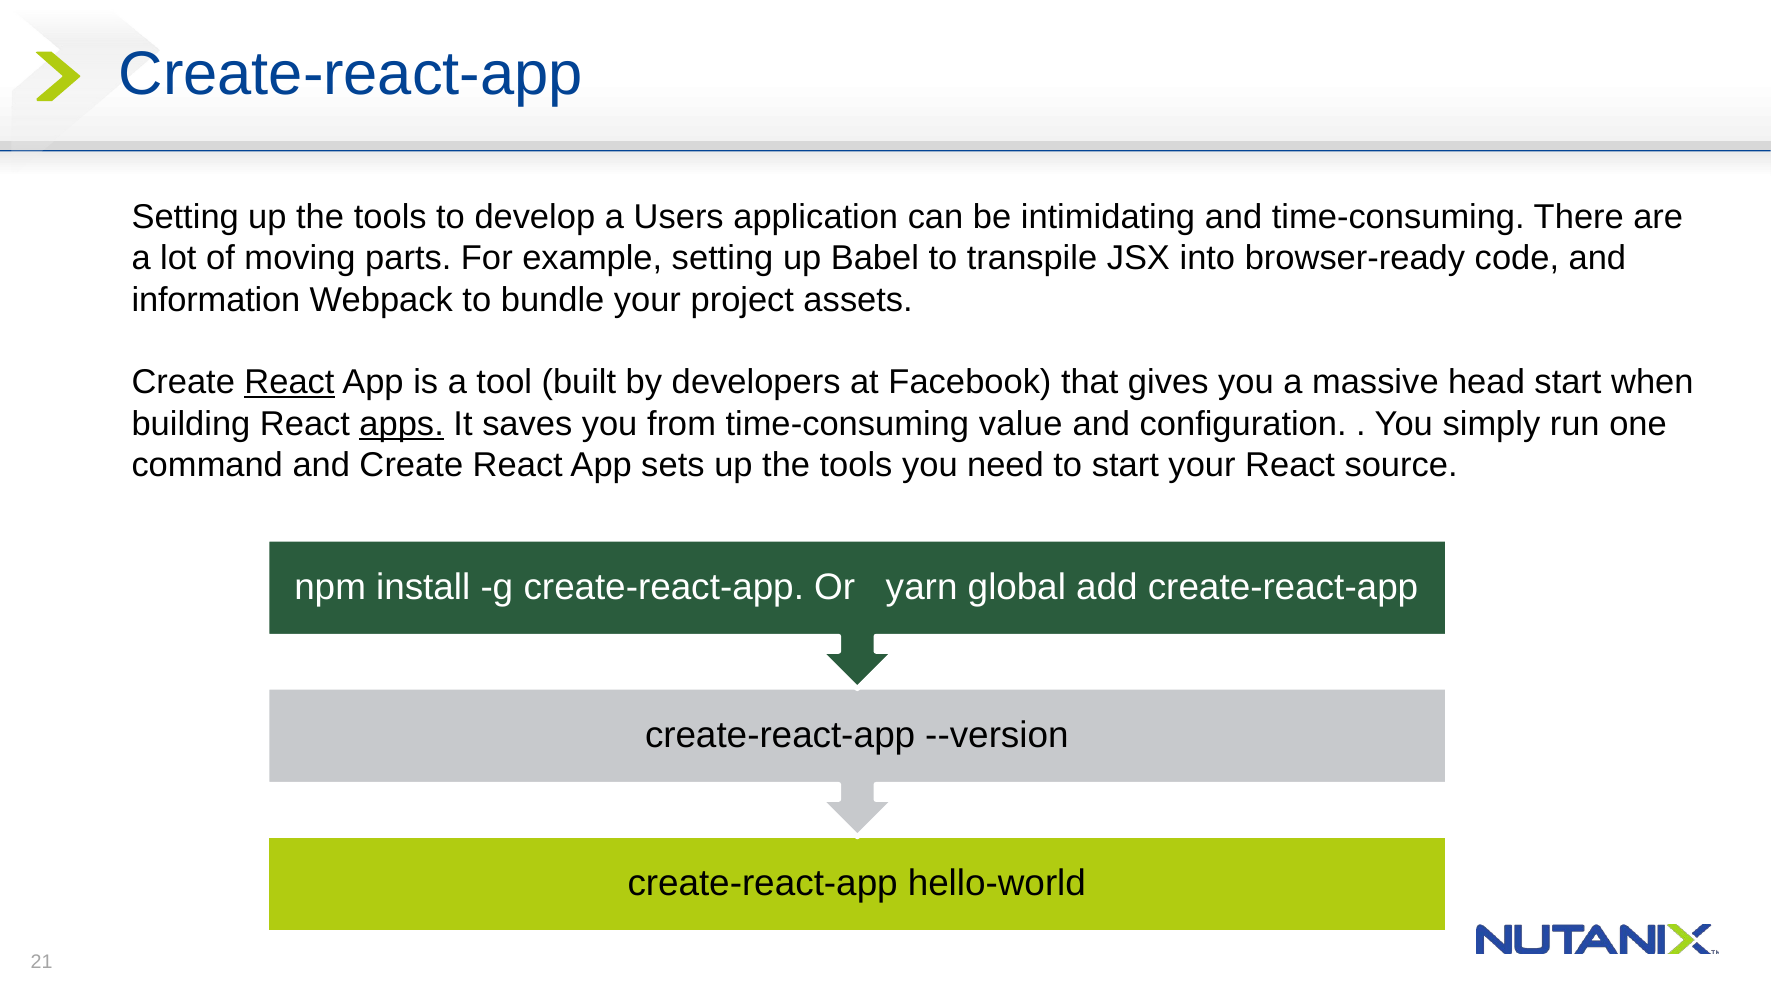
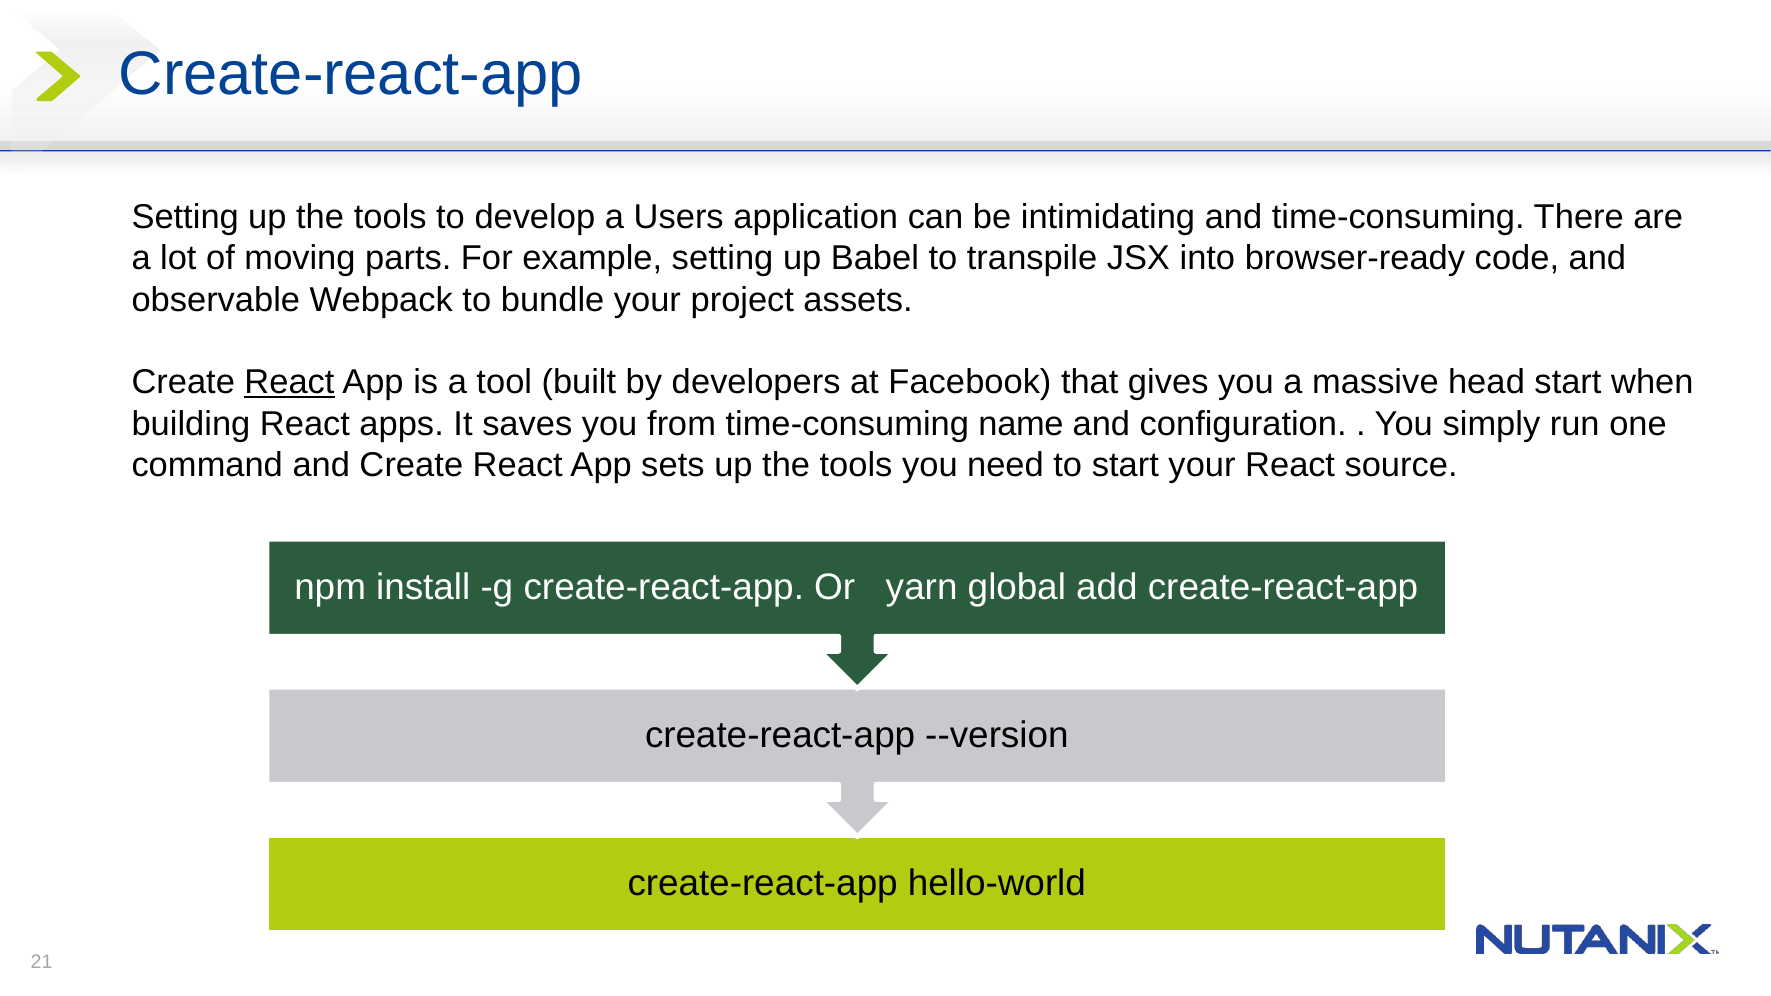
information: information -> observable
apps underline: present -> none
value: value -> name
